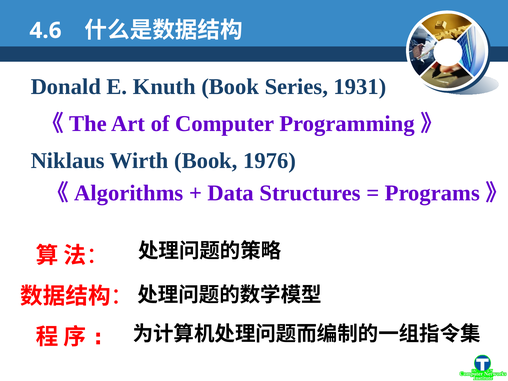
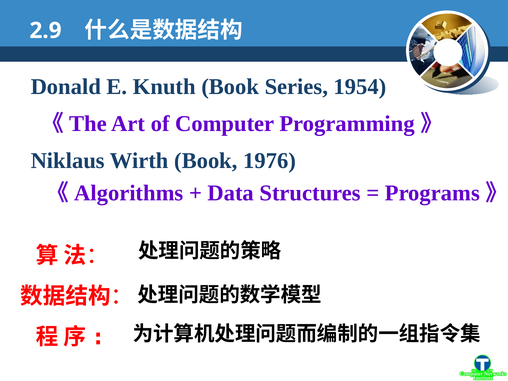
4.6: 4.6 -> 2.9
1931: 1931 -> 1954
